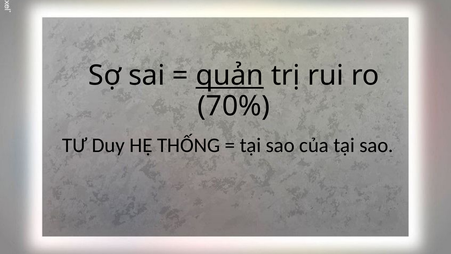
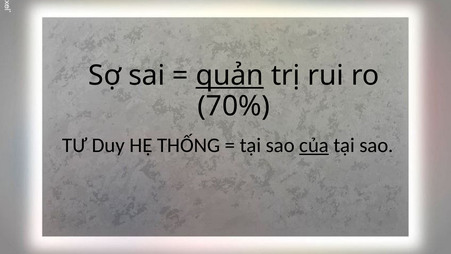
của underline: none -> present
